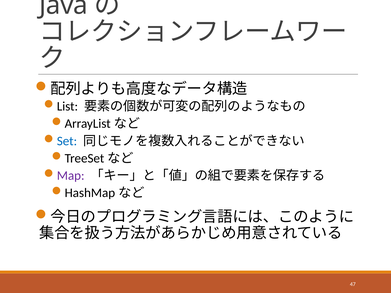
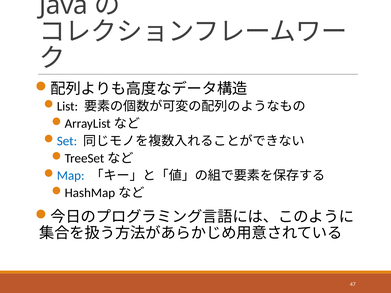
Map colour: purple -> blue
